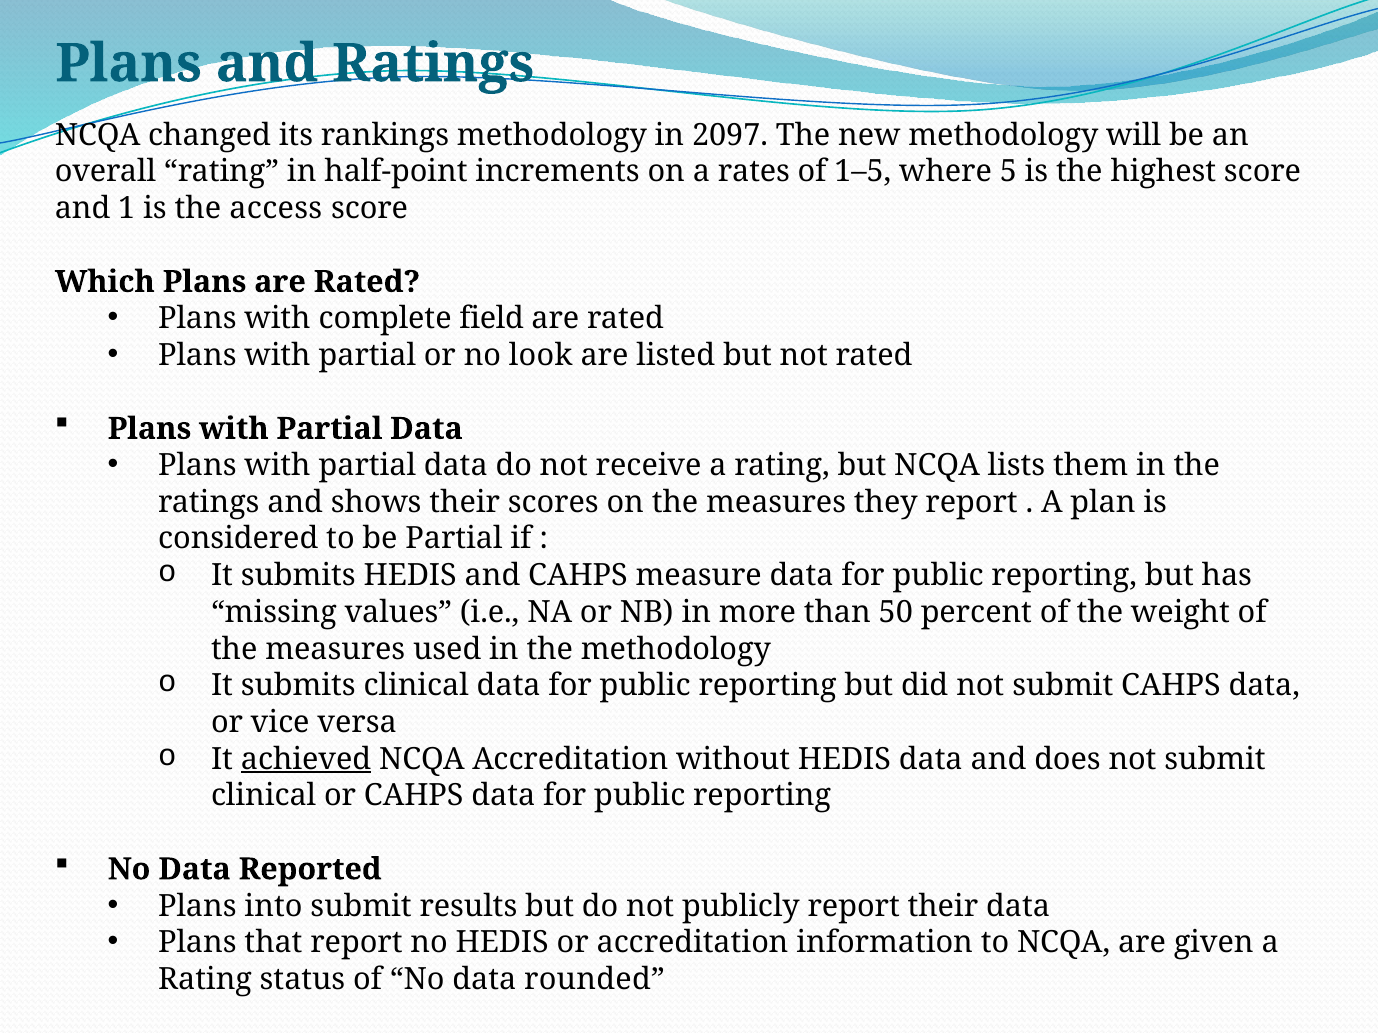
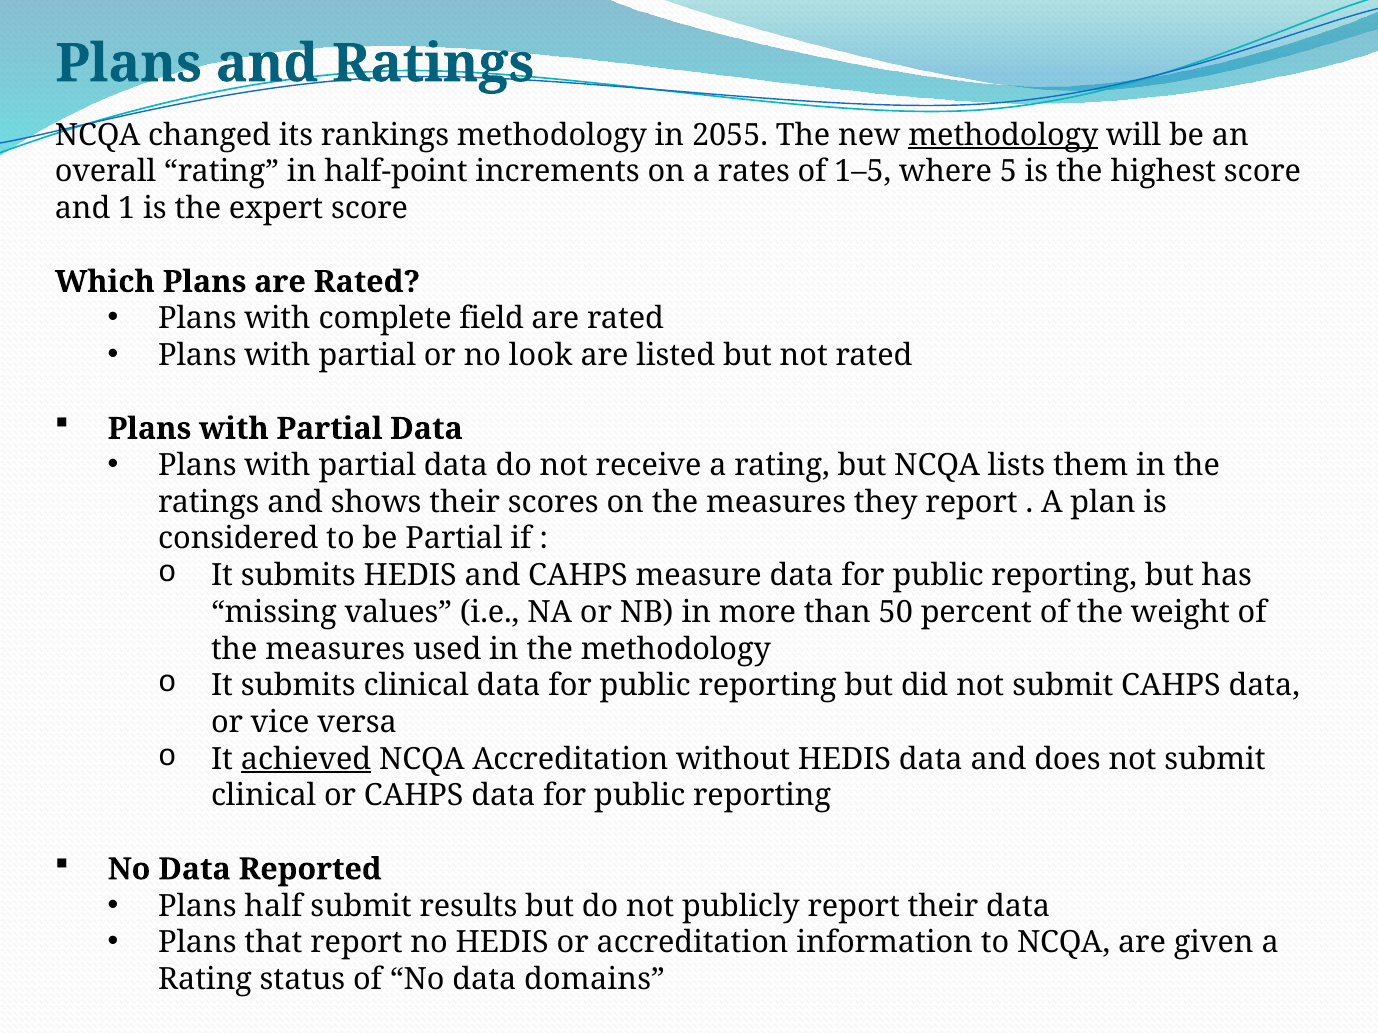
2097: 2097 -> 2055
methodology at (1003, 135) underline: none -> present
access: access -> expert
into: into -> half
rounded: rounded -> domains
